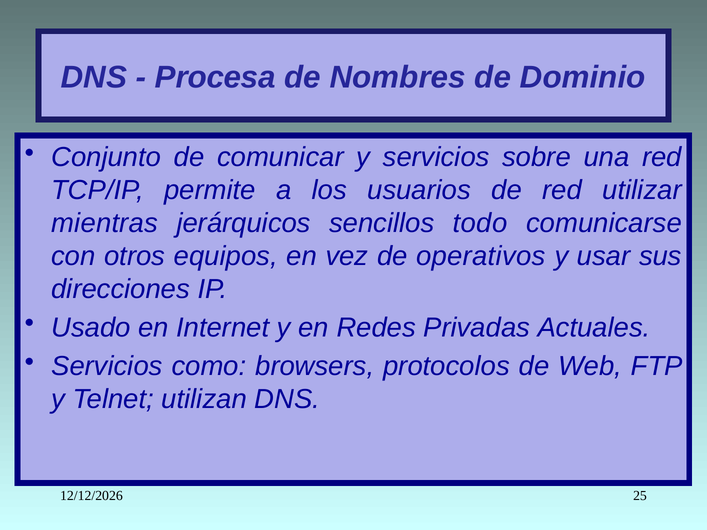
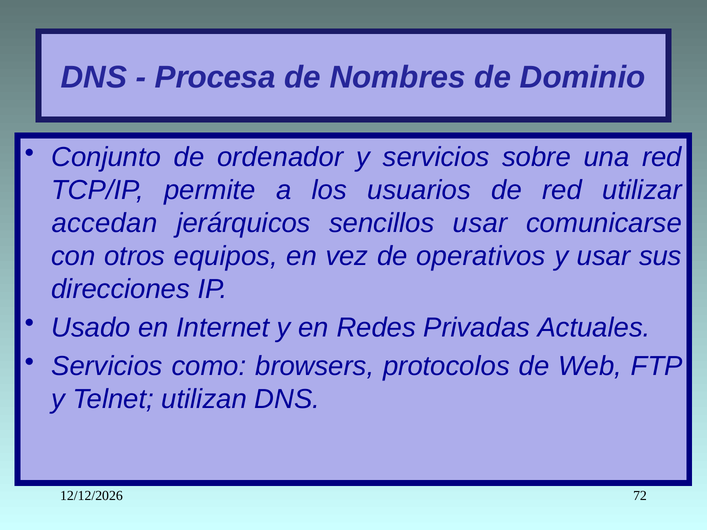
comunicar: comunicar -> ordenador
mientras: mientras -> accedan
sencillos todo: todo -> usar
25: 25 -> 72
